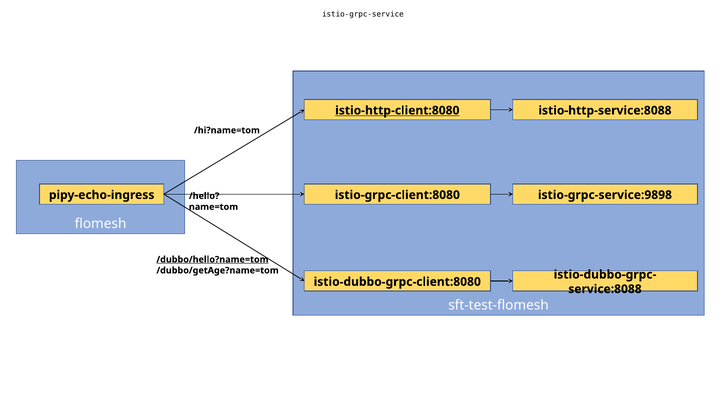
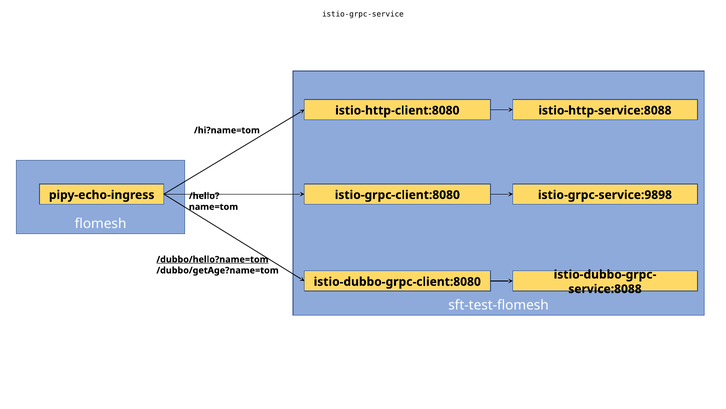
istio-http-client:8080 underline: present -> none
